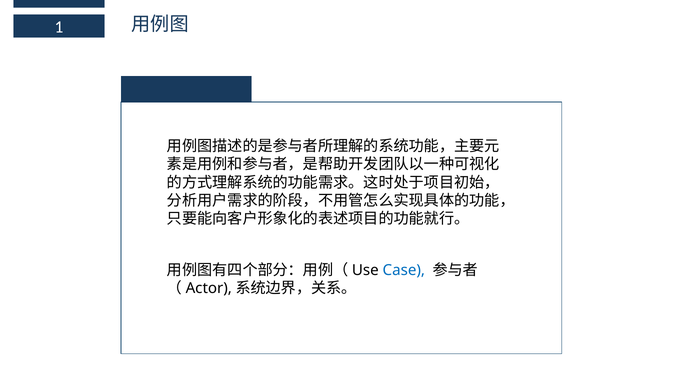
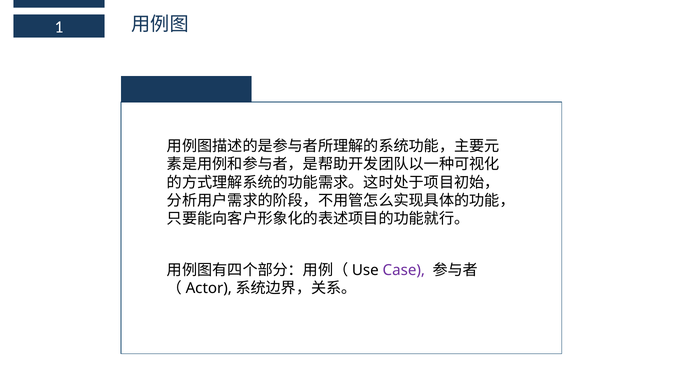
Case colour: blue -> purple
